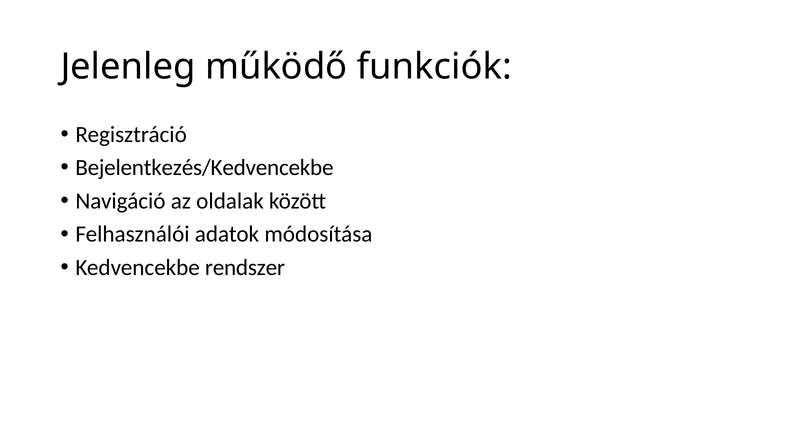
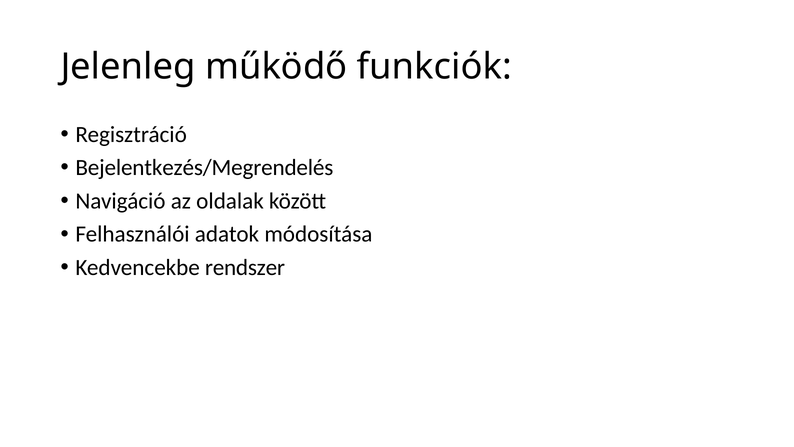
Bejelentkezés/Kedvencekbe: Bejelentkezés/Kedvencekbe -> Bejelentkezés/Megrendelés
